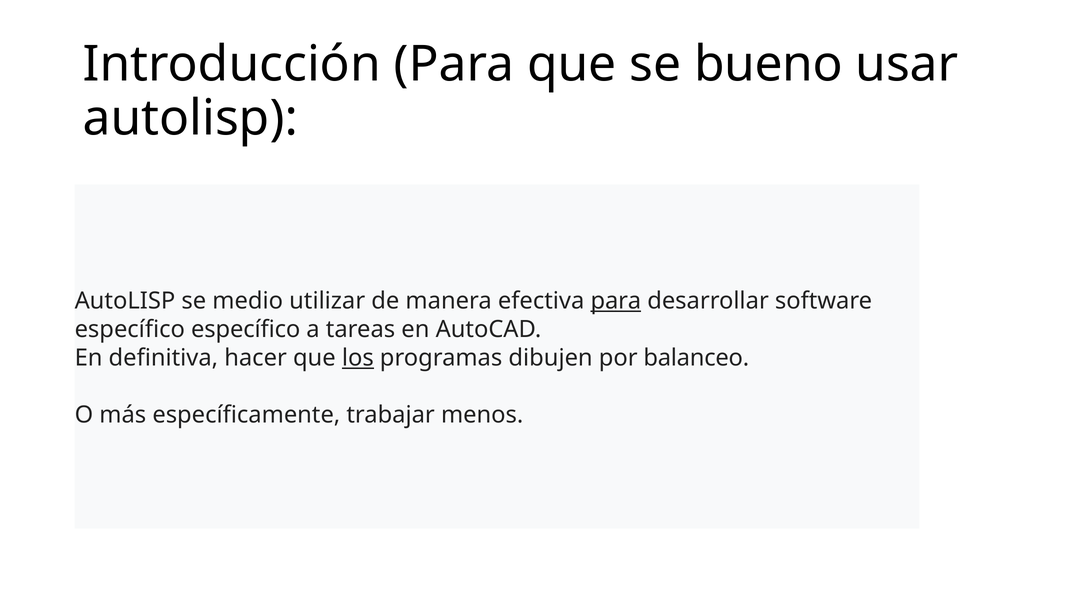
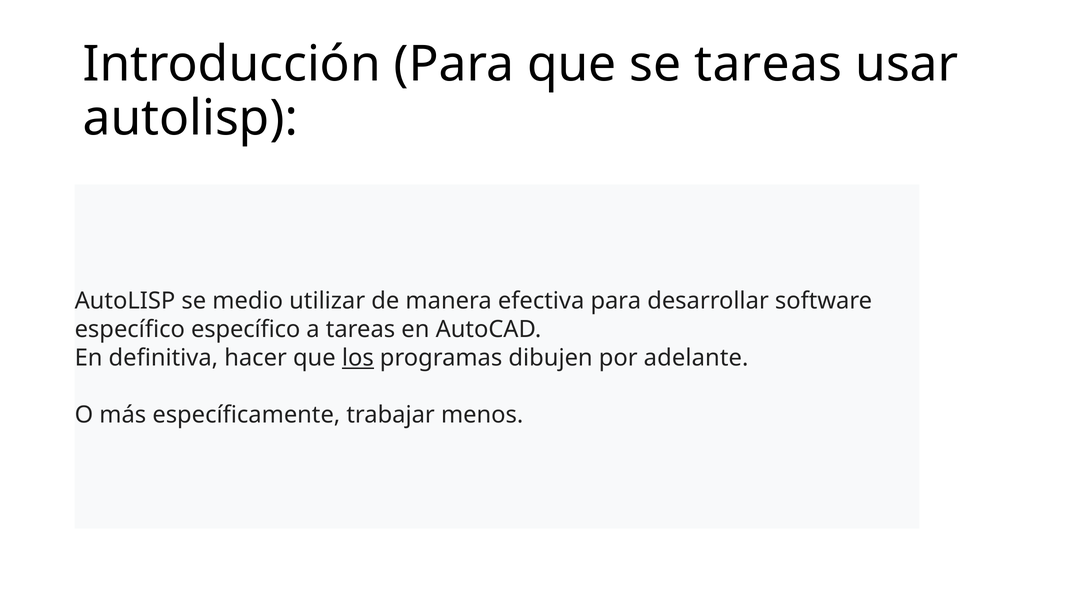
se bueno: bueno -> tareas
para at (616, 301) underline: present -> none
balanceo: balanceo -> adelante
